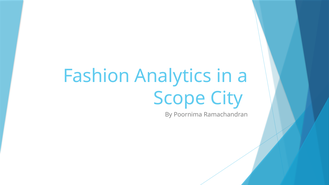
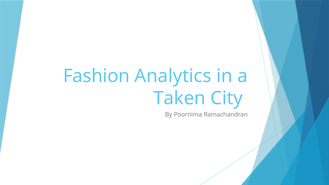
Scope: Scope -> Taken
